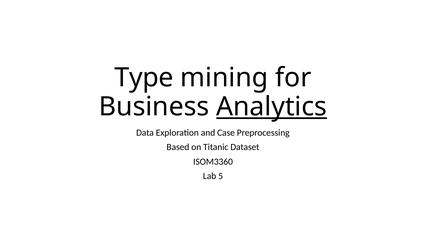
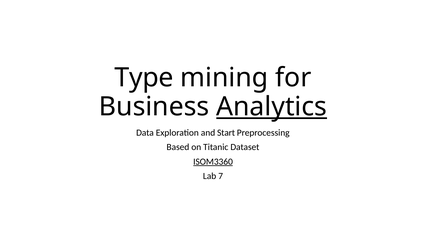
Case: Case -> Start
ISOM3360 underline: none -> present
5: 5 -> 7
